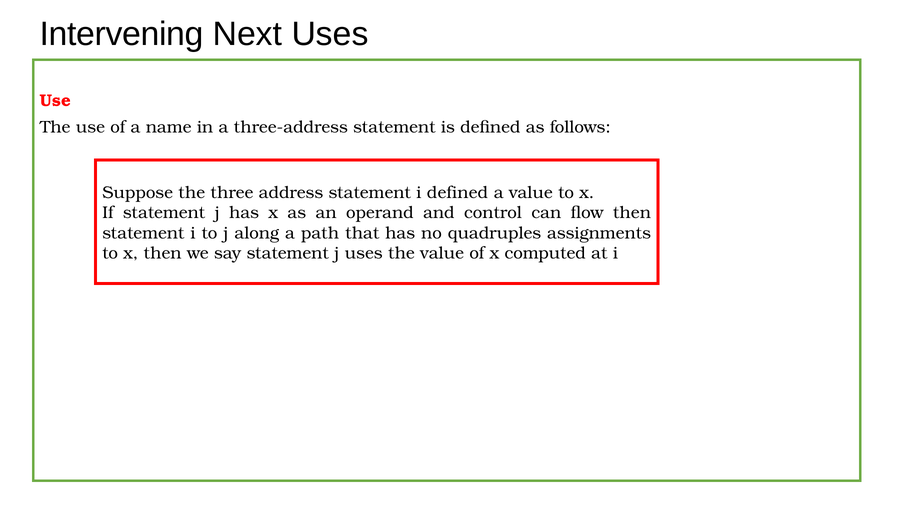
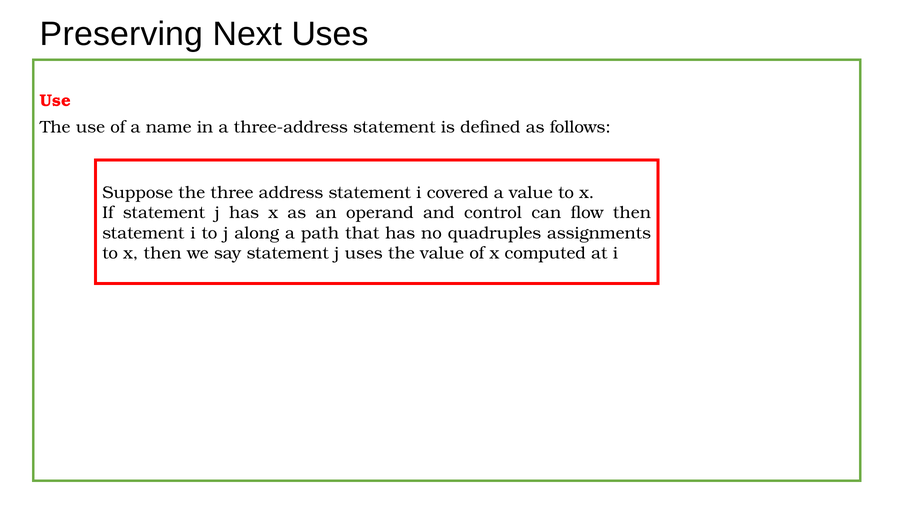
Intervening: Intervening -> Preserving
i defined: defined -> covered
